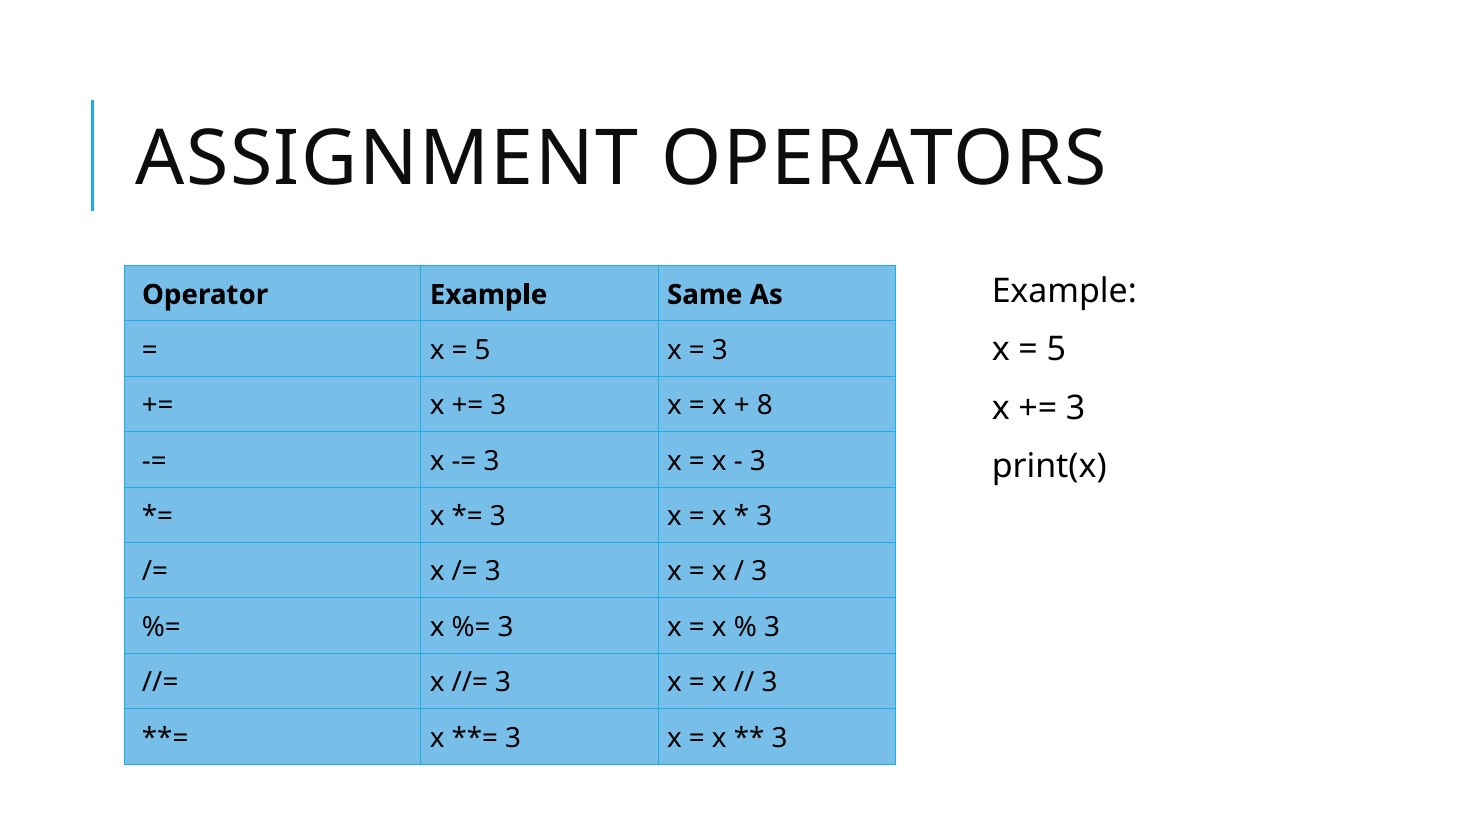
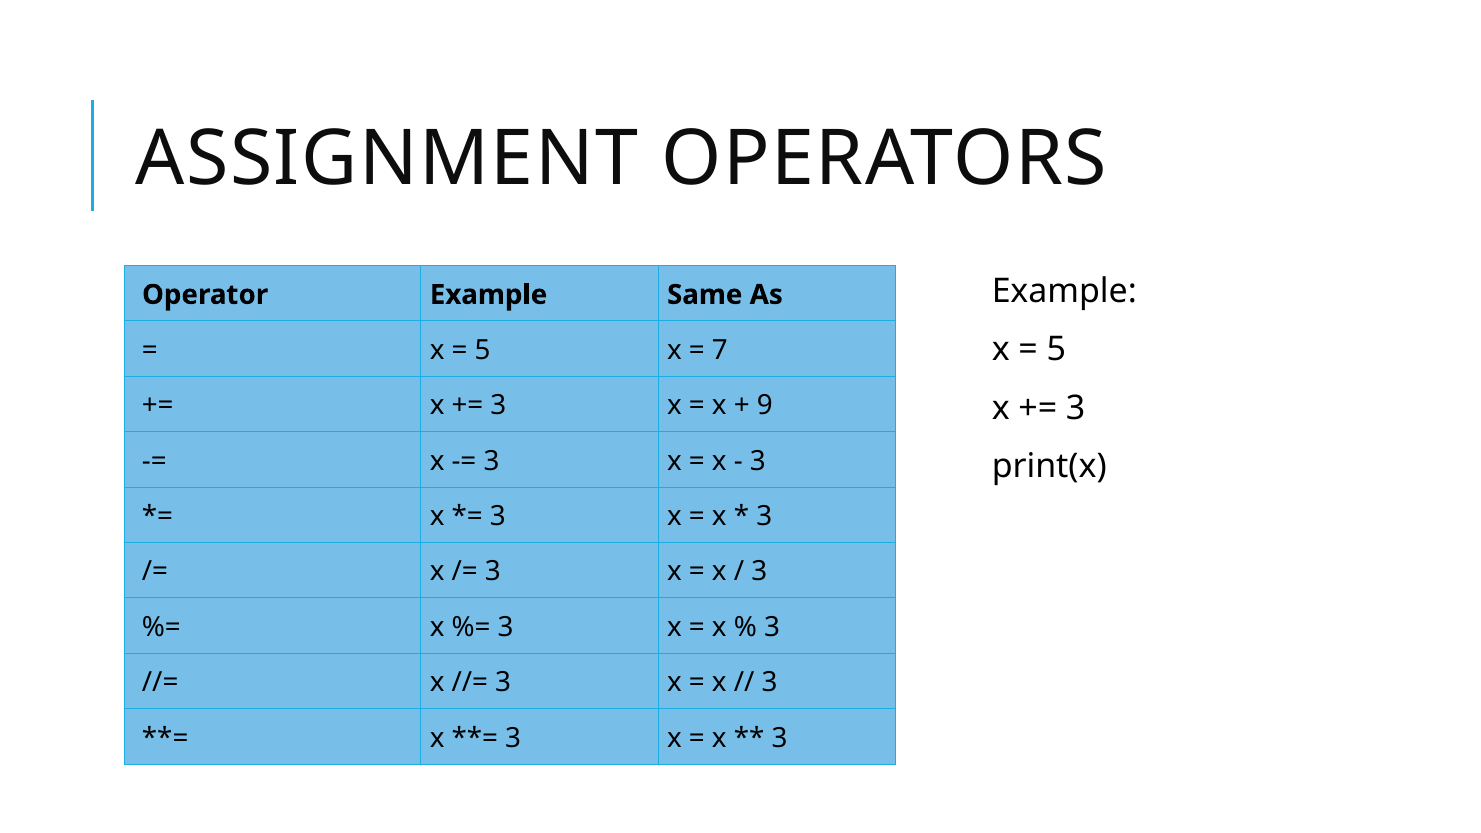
3 at (720, 350): 3 -> 7
8: 8 -> 9
